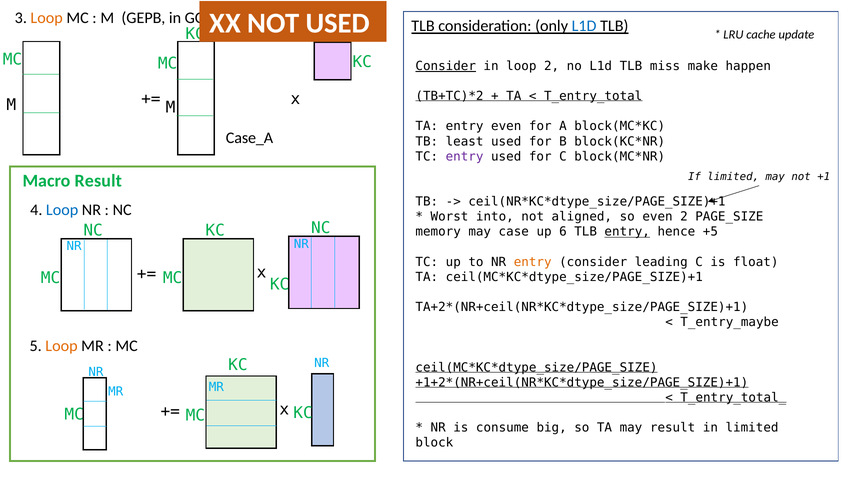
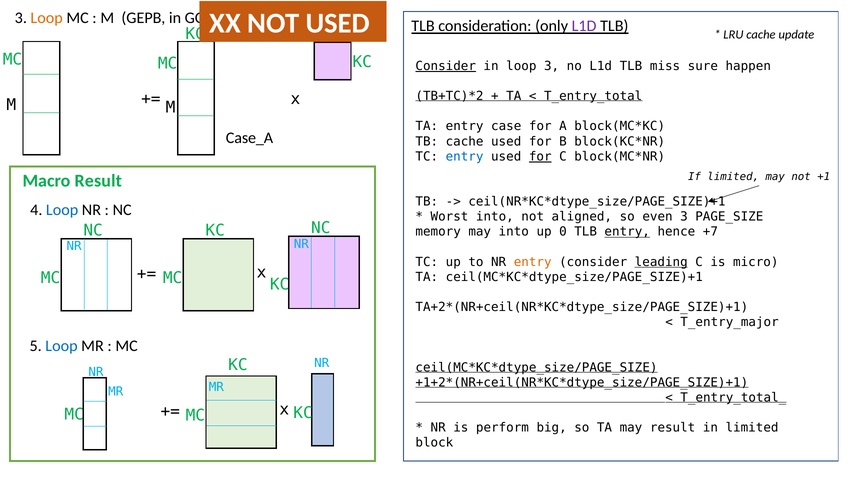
L1D at (584, 26) colour: blue -> purple
loop 2: 2 -> 3
make: make -> sure
entry even: even -> case
TB least: least -> cache
entry at (465, 156) colour: purple -> blue
for at (540, 156) underline: none -> present
even 2: 2 -> 3
may case: case -> into
6: 6 -> 0
+5: +5 -> +7
leading underline: none -> present
float: float -> micro
T_entry_maybe: T_entry_maybe -> T_entry_major
Loop at (62, 346) colour: orange -> blue
consume: consume -> perform
